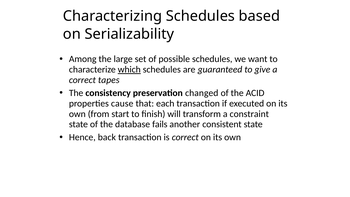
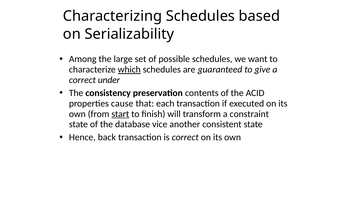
tapes: tapes -> under
changed: changed -> contents
start underline: none -> present
fails: fails -> vice
